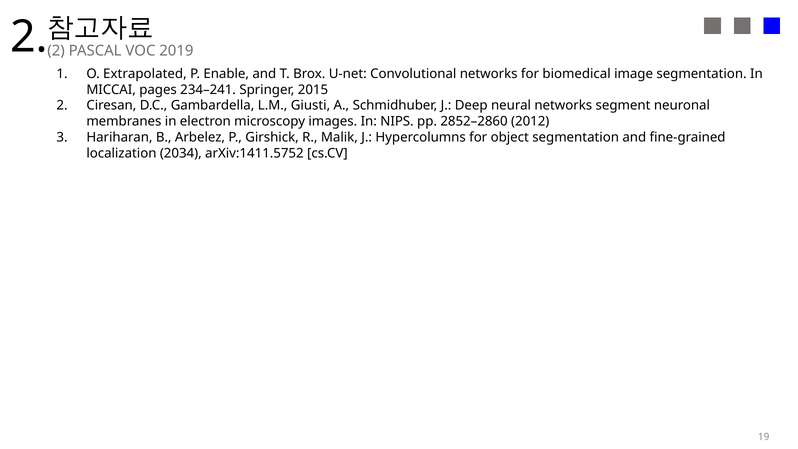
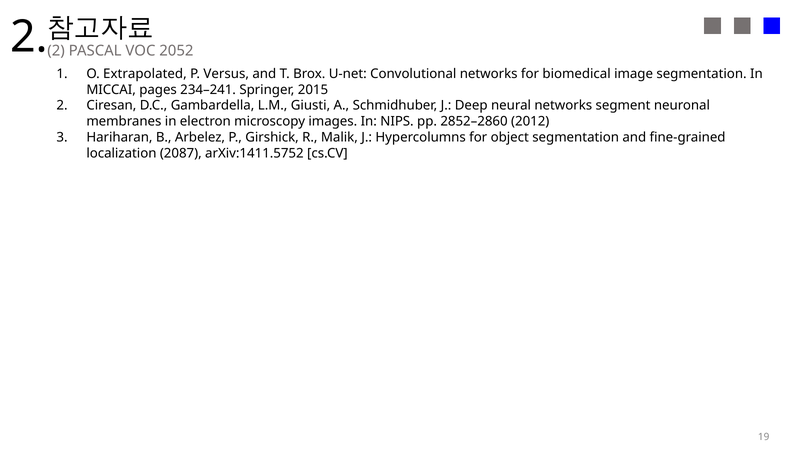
2019: 2019 -> 2052
Enable: Enable -> Versus
2034: 2034 -> 2087
